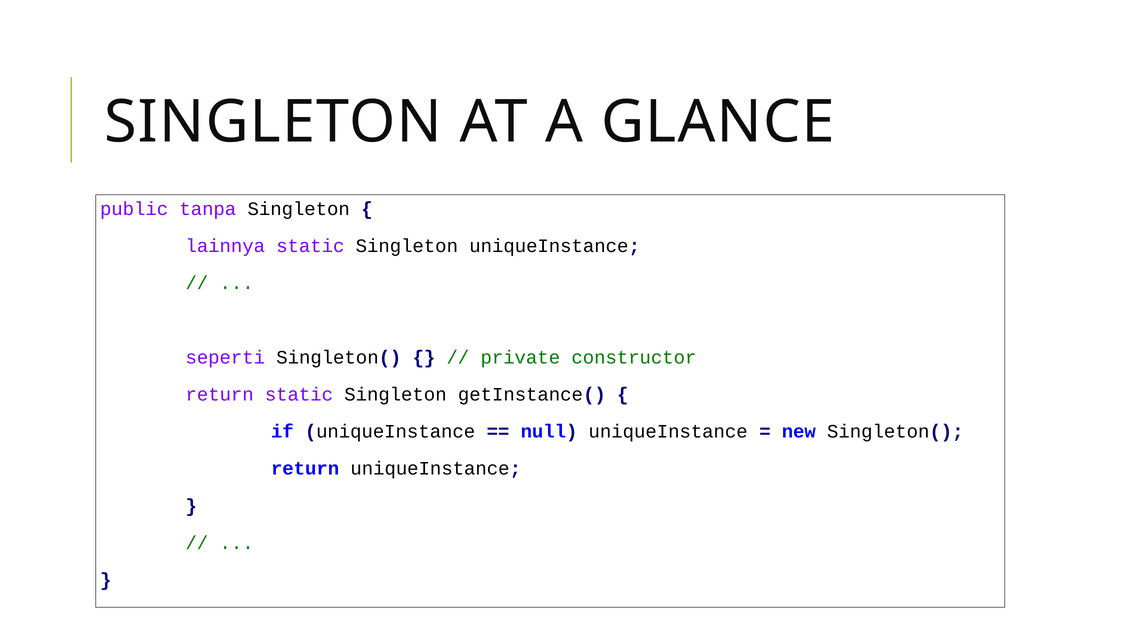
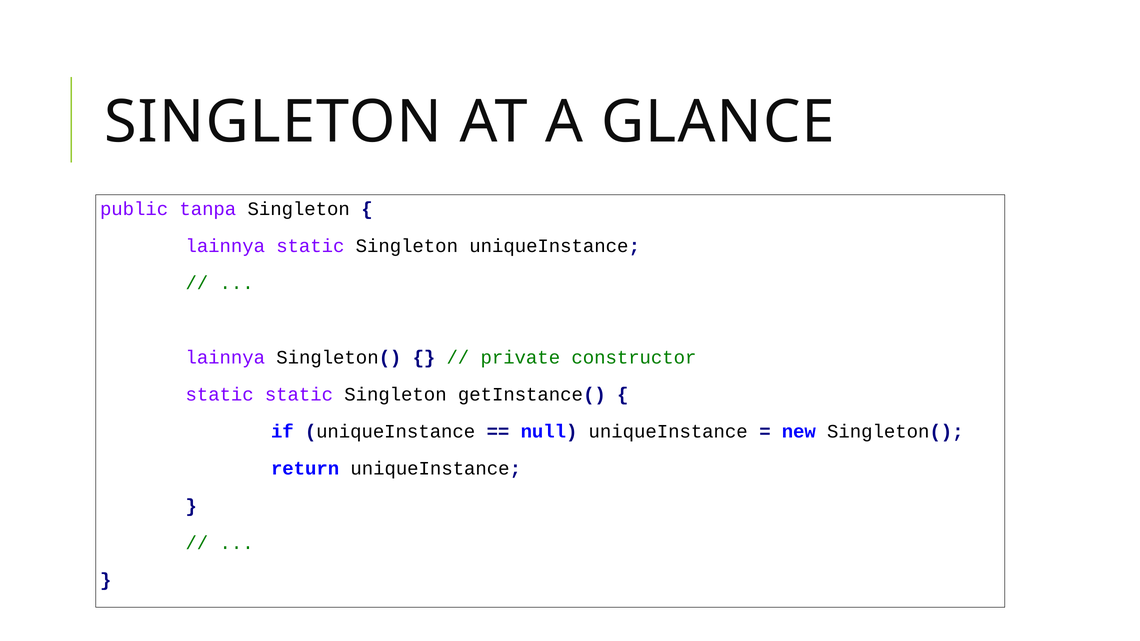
seperti at (225, 358): seperti -> lainnya
return at (220, 395): return -> static
